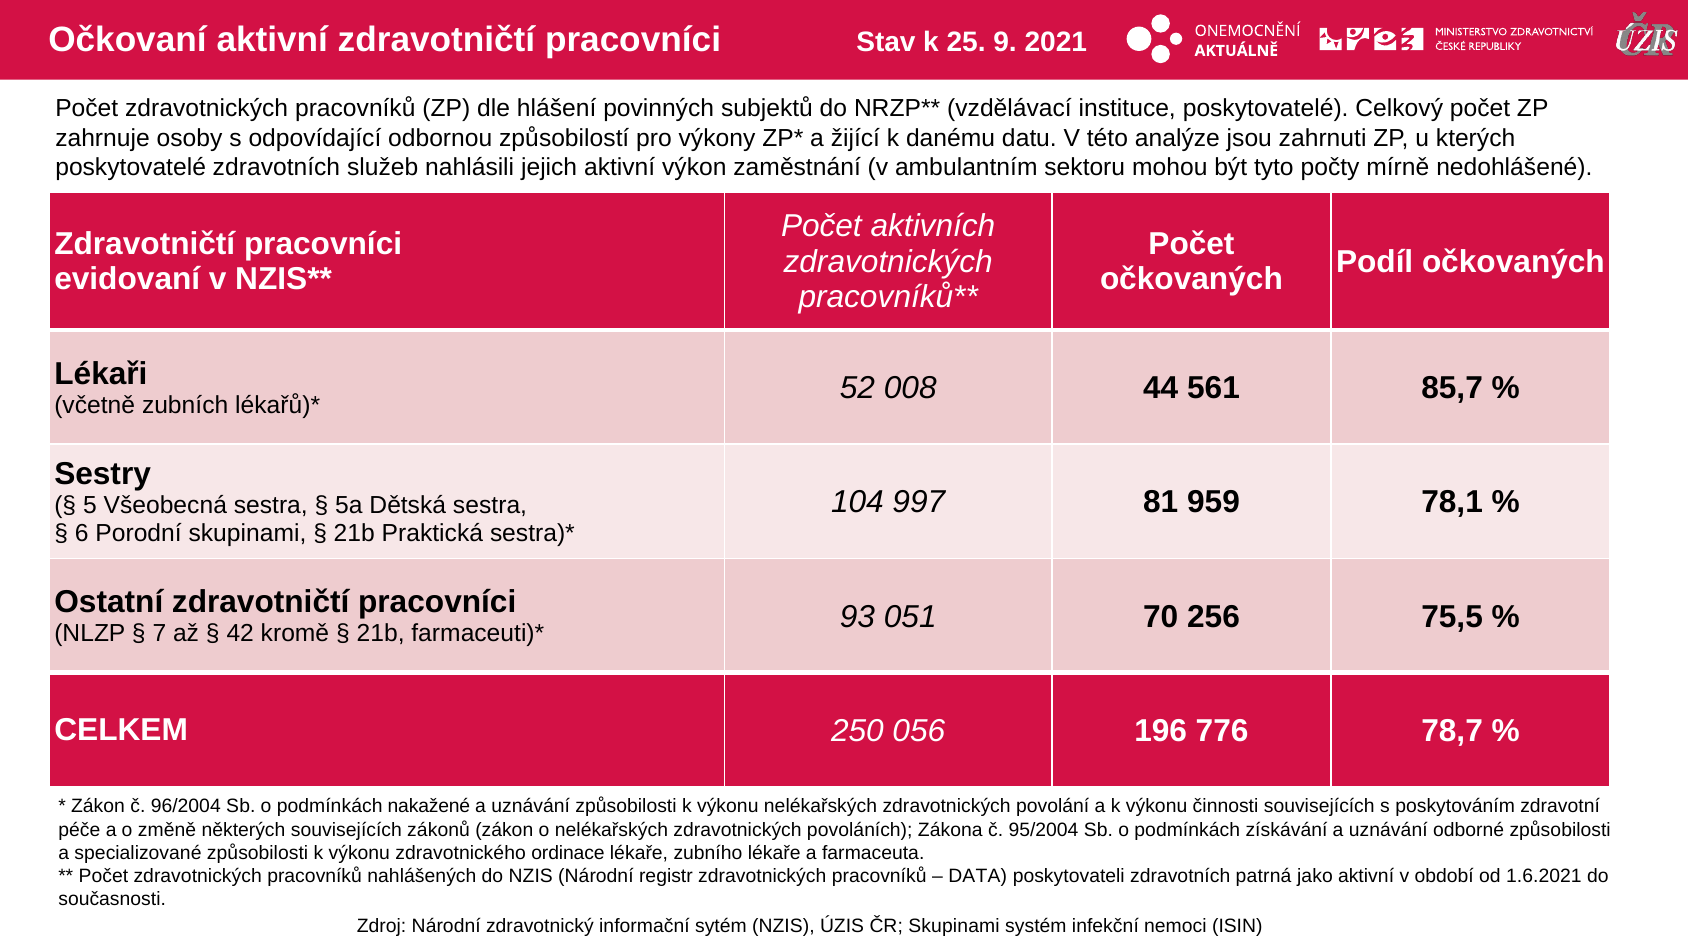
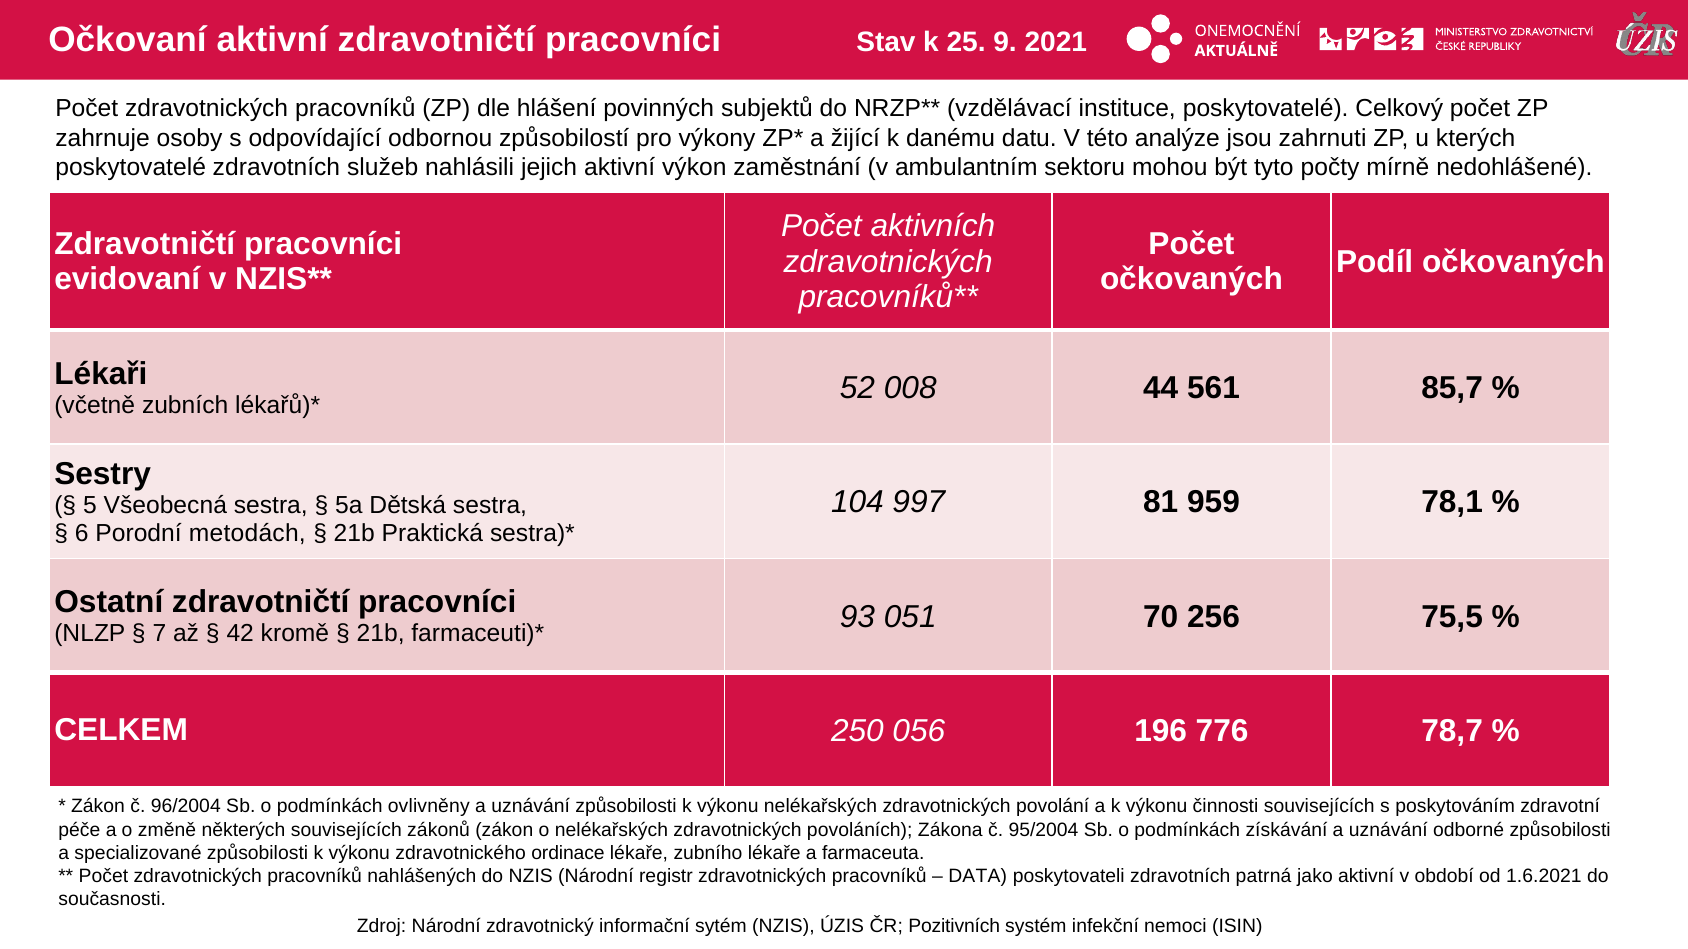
Porodní skupinami: skupinami -> metodách
nakažené: nakažené -> ovlivněny
ČR Skupinami: Skupinami -> Pozitivních
